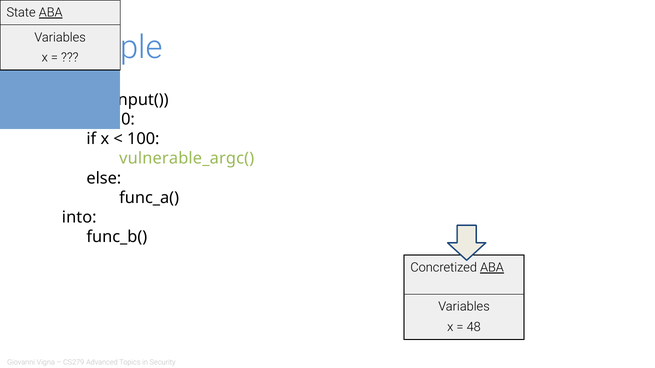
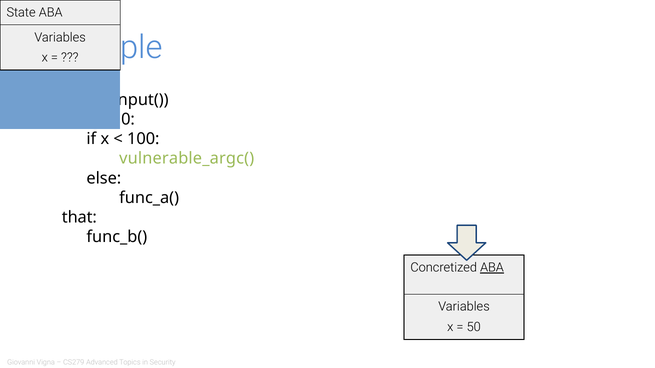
ABA at (51, 13) underline: present -> none
into: into -> that
48: 48 -> 50
